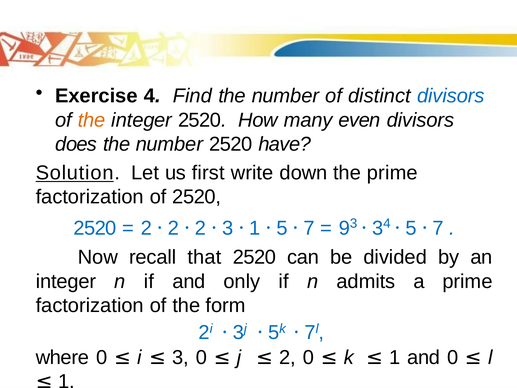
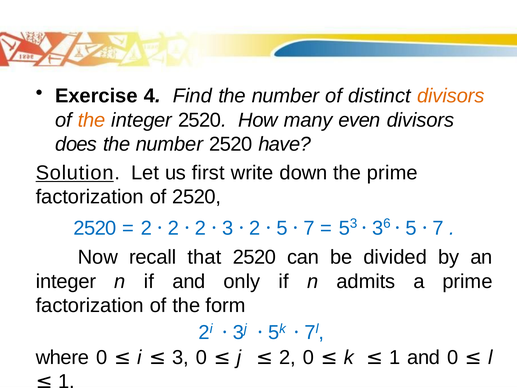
divisors at (451, 96) colour: blue -> orange
1 at (255, 228): 1 -> 2
9 at (344, 228): 9 -> 5
3 4: 4 -> 6
